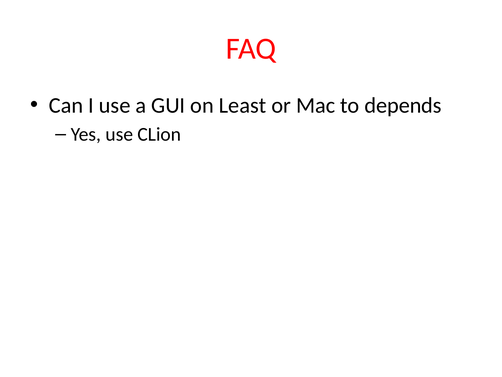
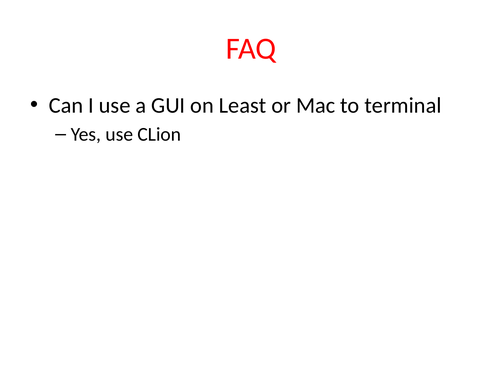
depends: depends -> terminal
